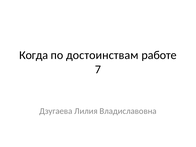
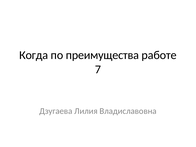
достоинствам: достоинствам -> преимущества
